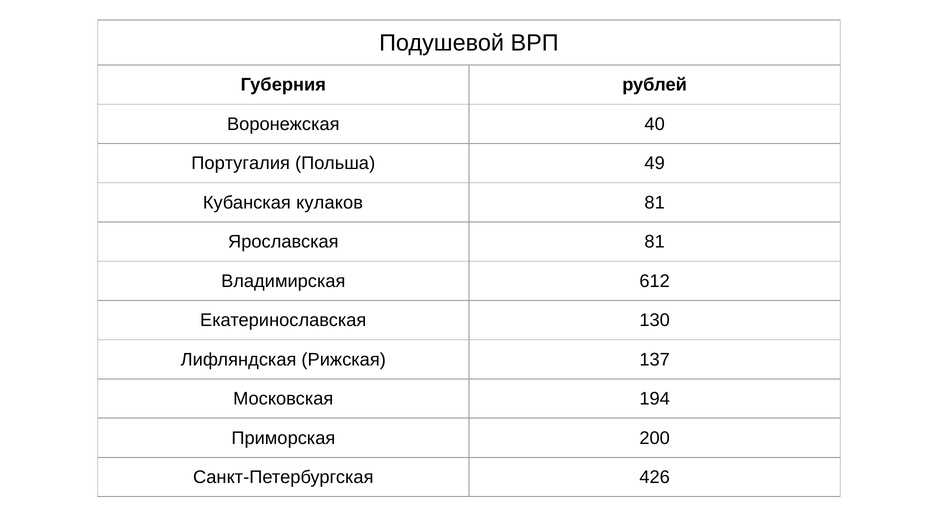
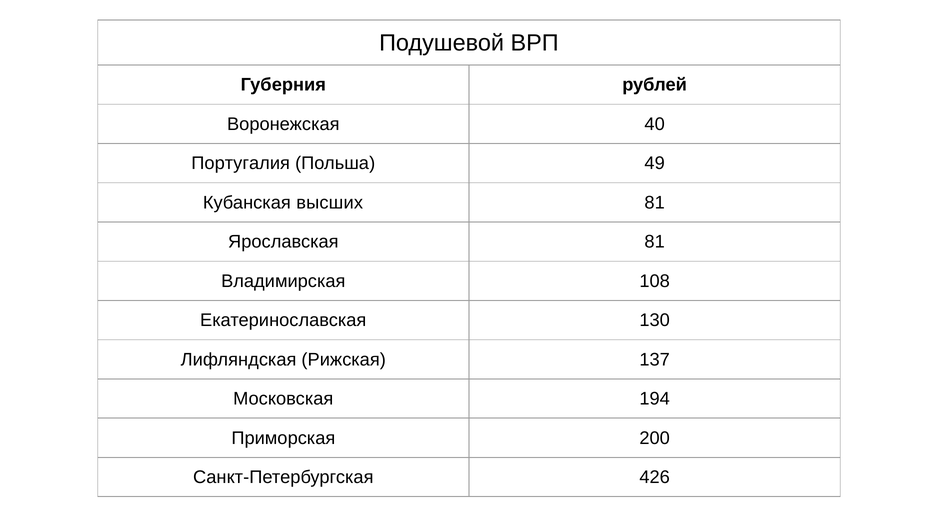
кулаков: кулаков -> высших
612: 612 -> 108
